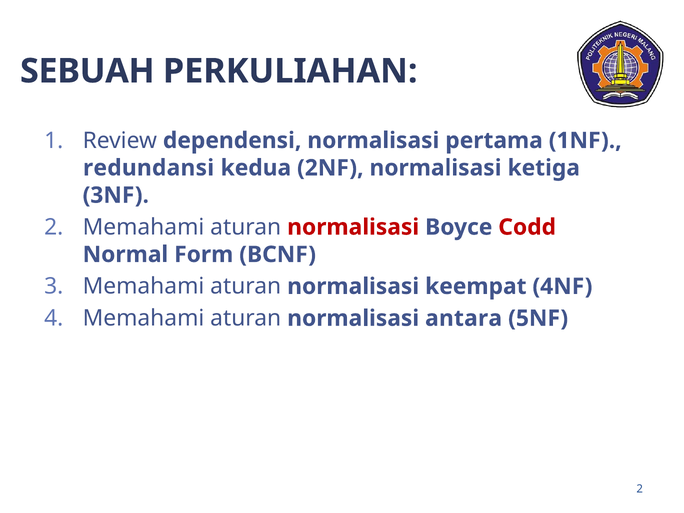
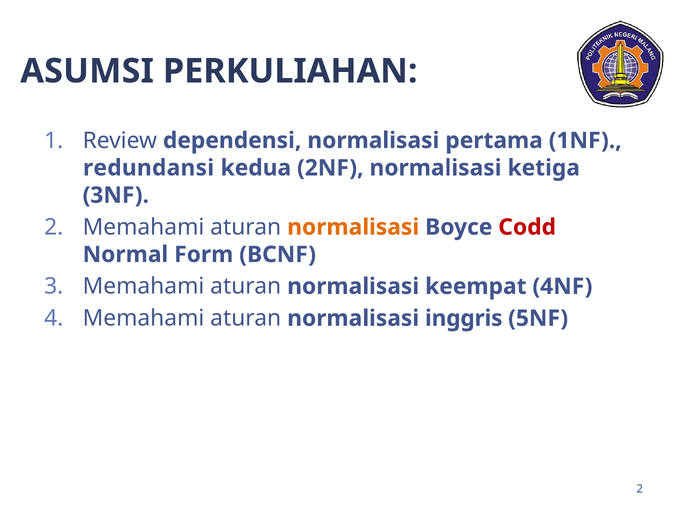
SEBUAH: SEBUAH -> ASUMSI
normalisasi at (353, 227) colour: red -> orange
antara: antara -> inggris
